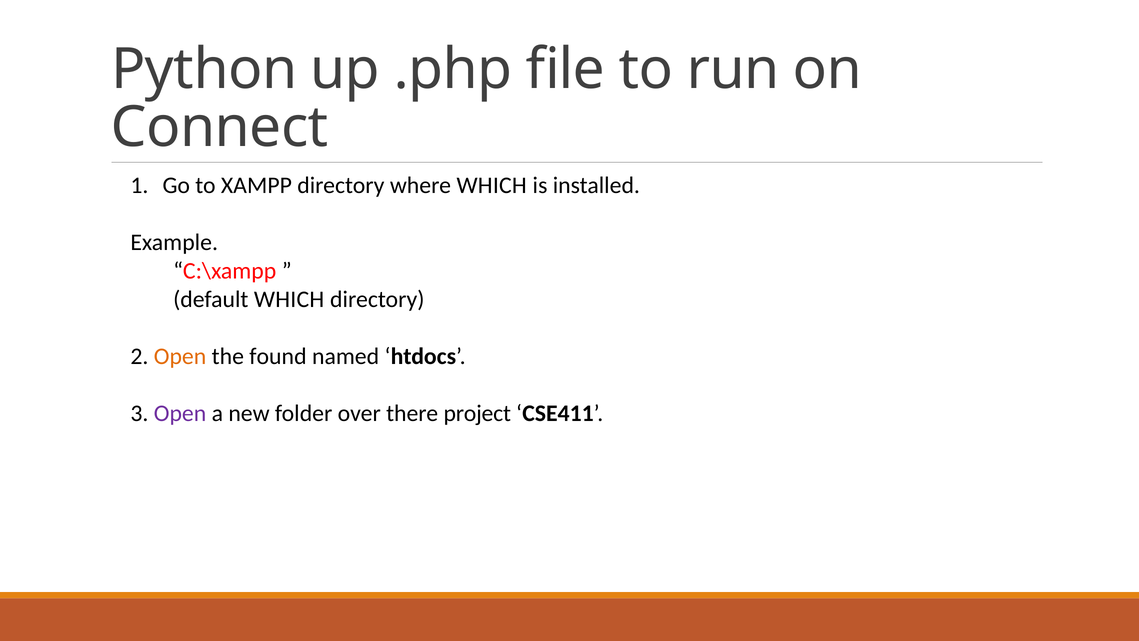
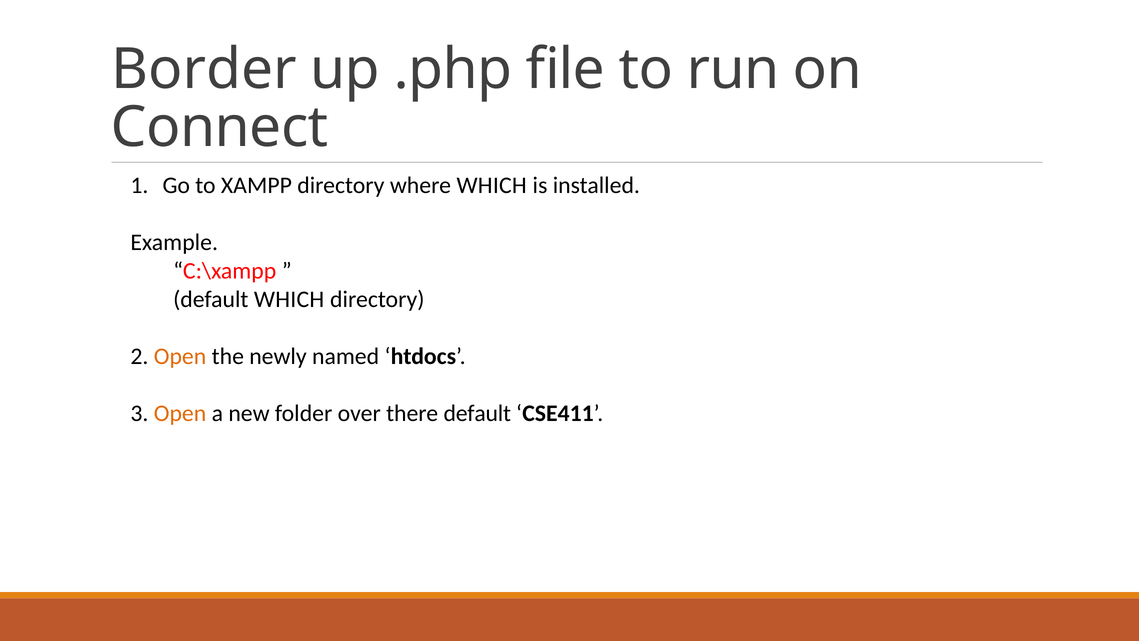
Python: Python -> Border
found: found -> newly
Open at (180, 413) colour: purple -> orange
there project: project -> default
